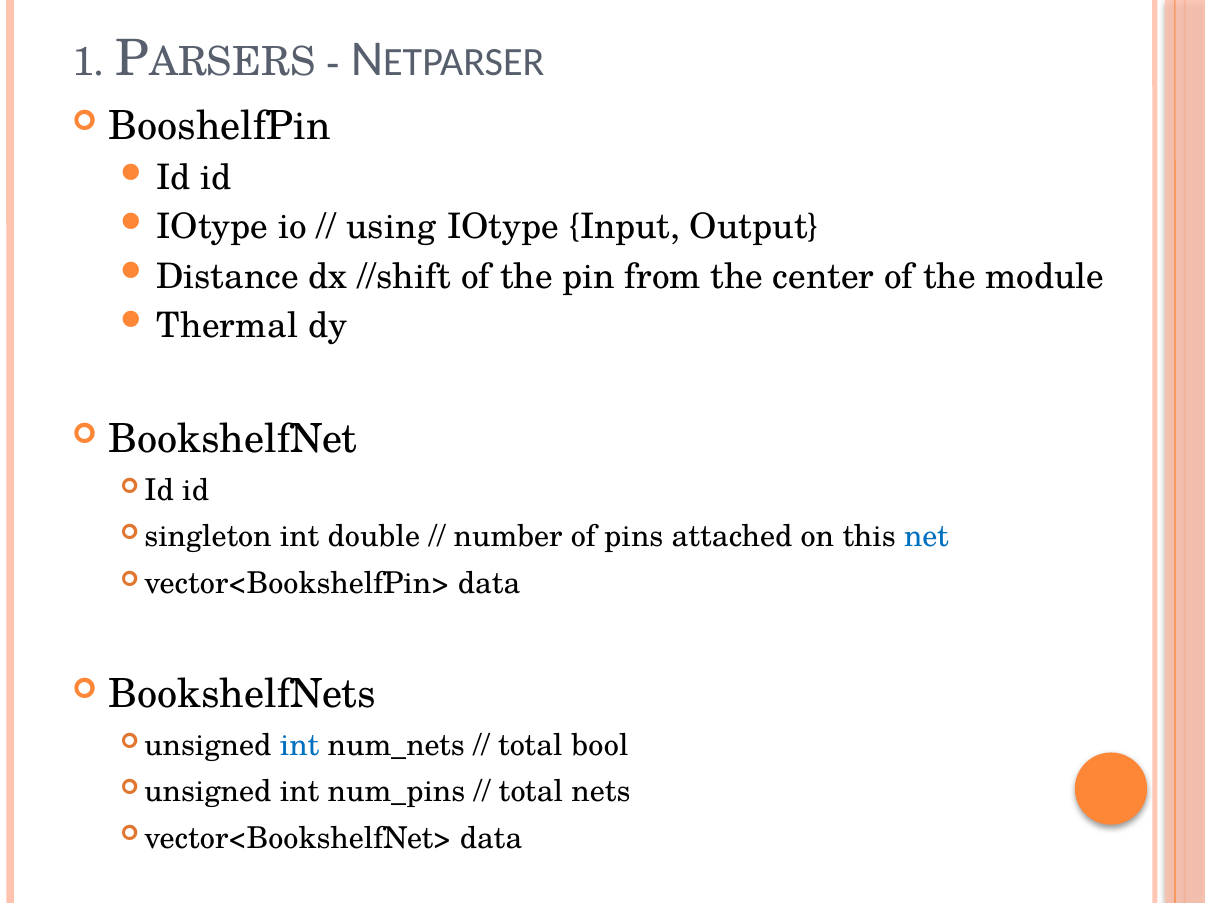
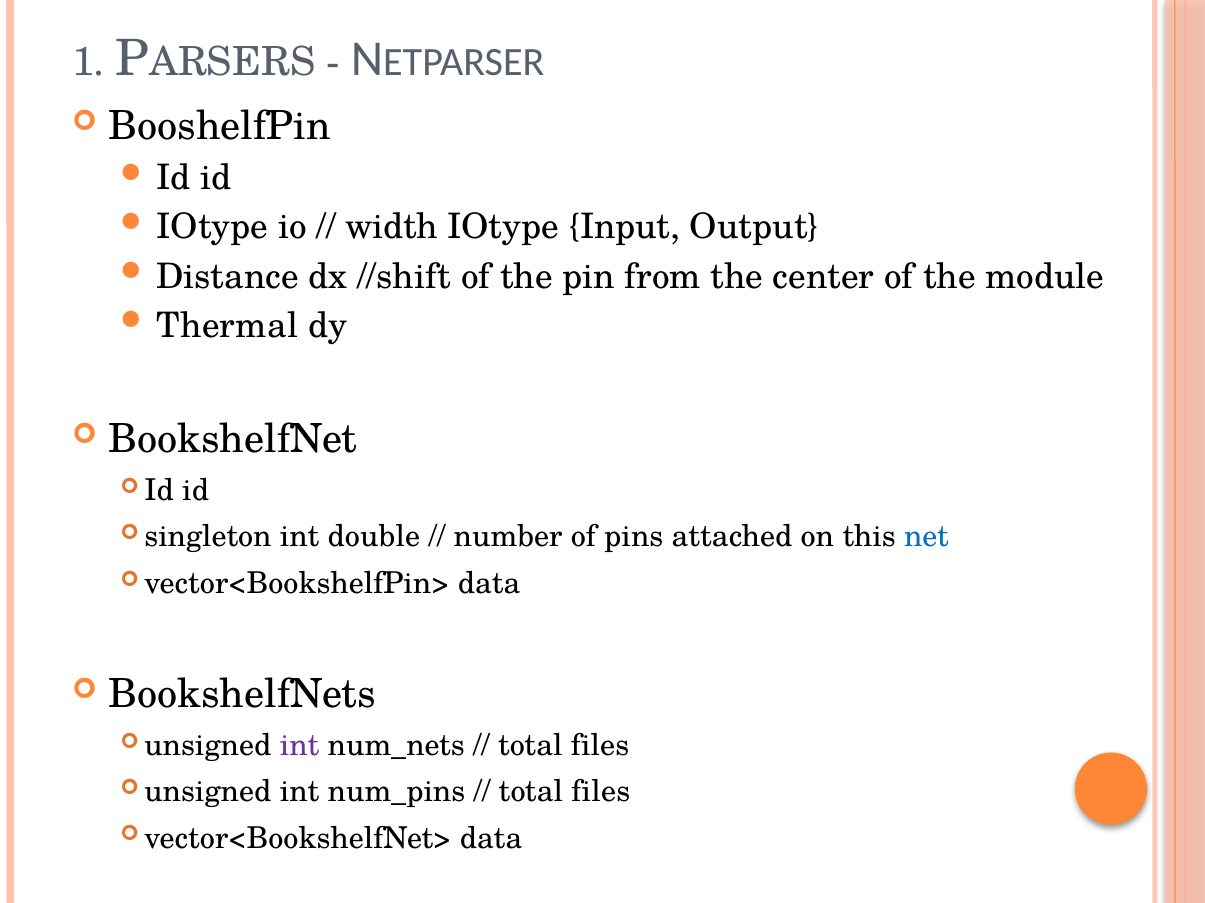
using: using -> width
int at (300, 746) colour: blue -> purple
bool at (600, 746): bool -> files
nets at (601, 793): nets -> files
